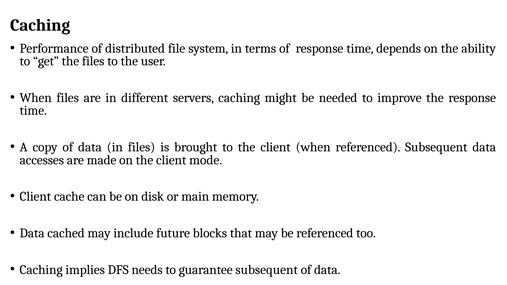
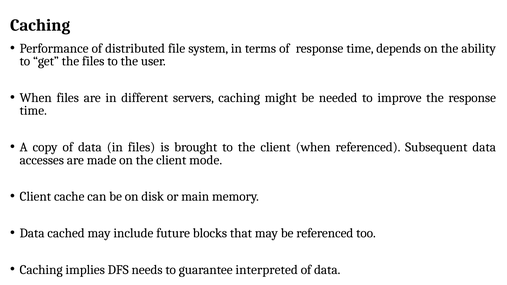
guarantee subsequent: subsequent -> interpreted
